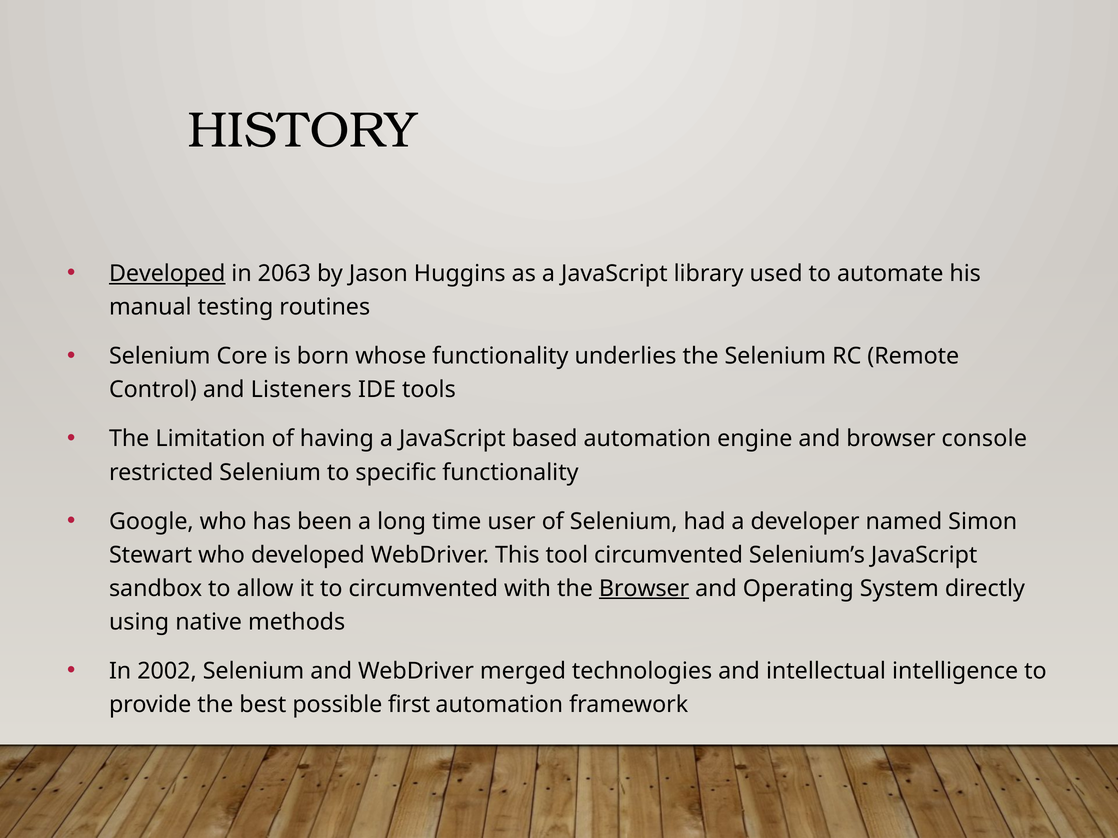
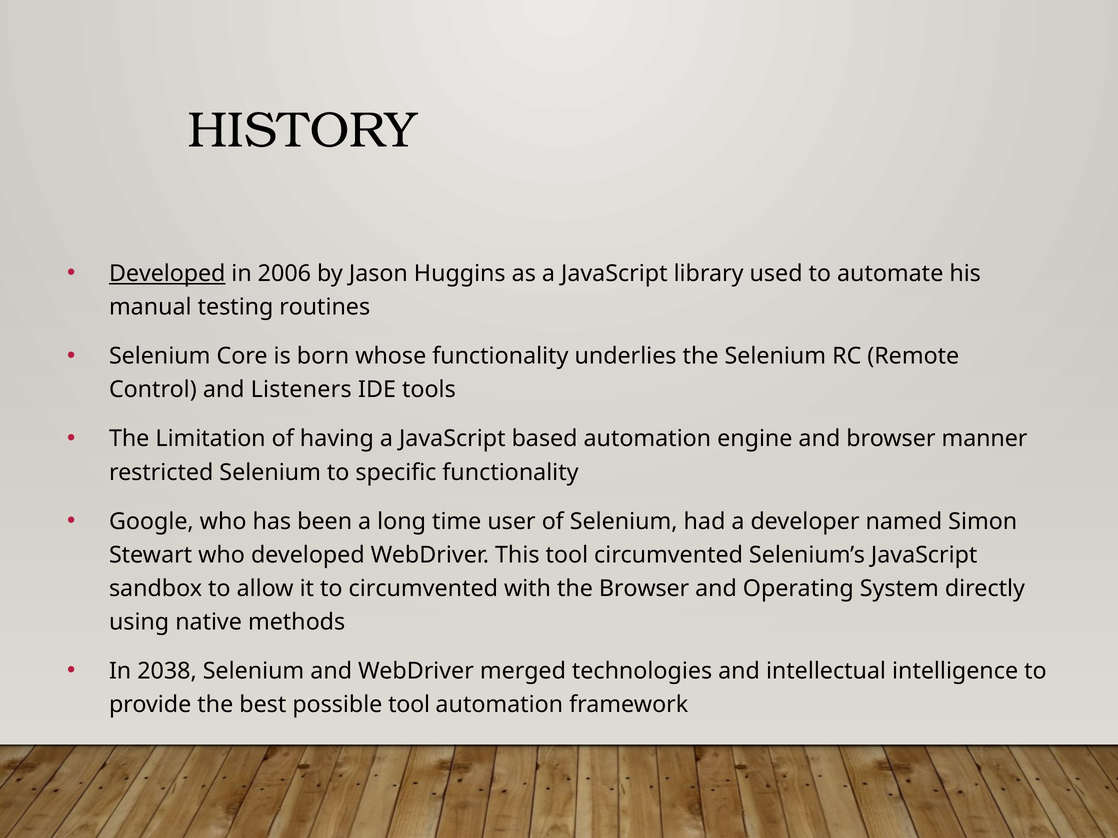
2063: 2063 -> 2006
console: console -> manner
Browser at (644, 589) underline: present -> none
2002: 2002 -> 2038
possible first: first -> tool
